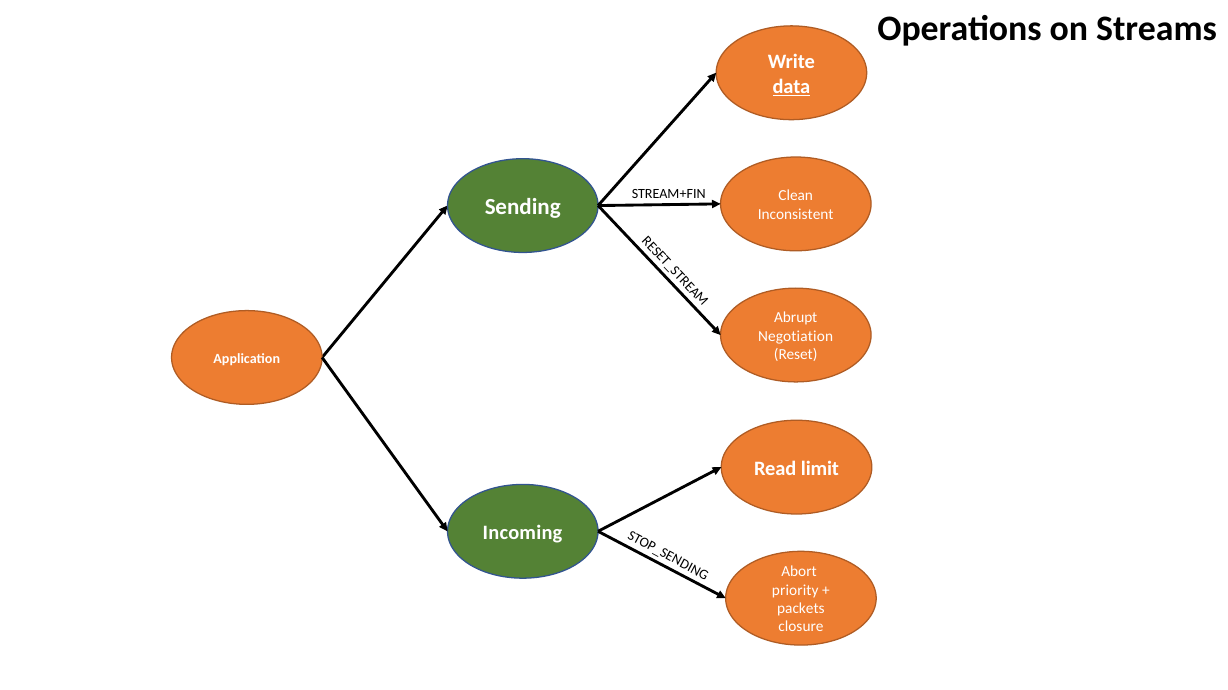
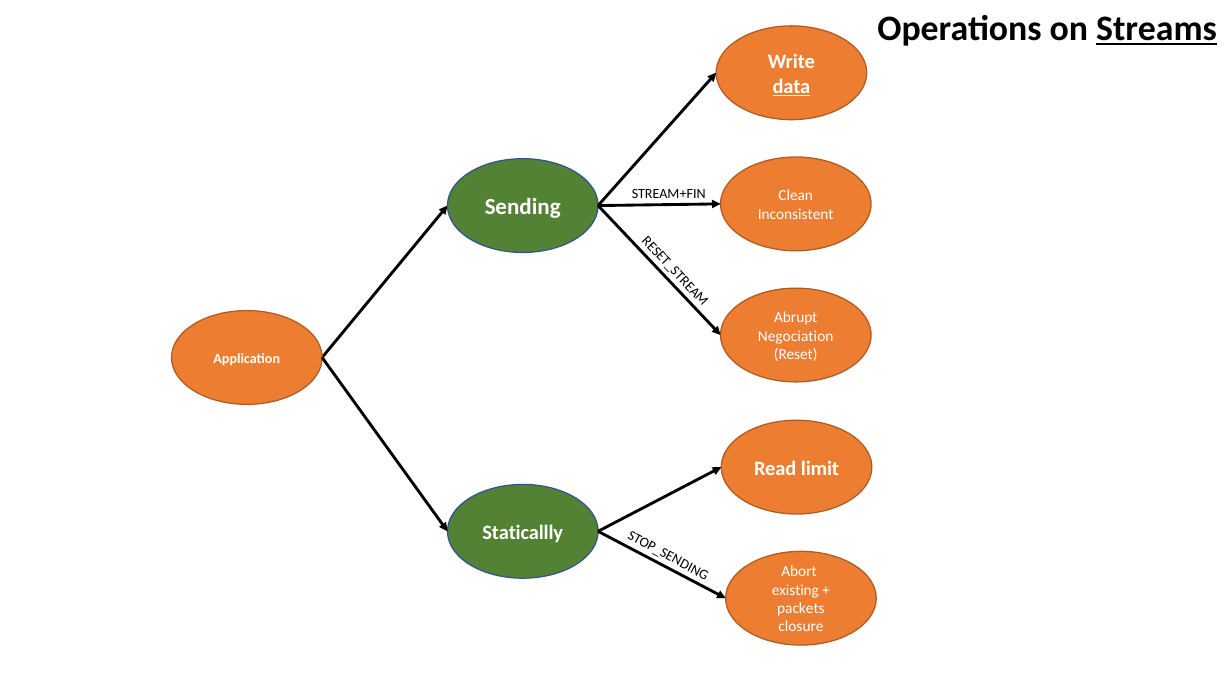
Streams underline: none -> present
Negotiation: Negotiation -> Negociation
Incoming: Incoming -> Staticallly
priority: priority -> existing
